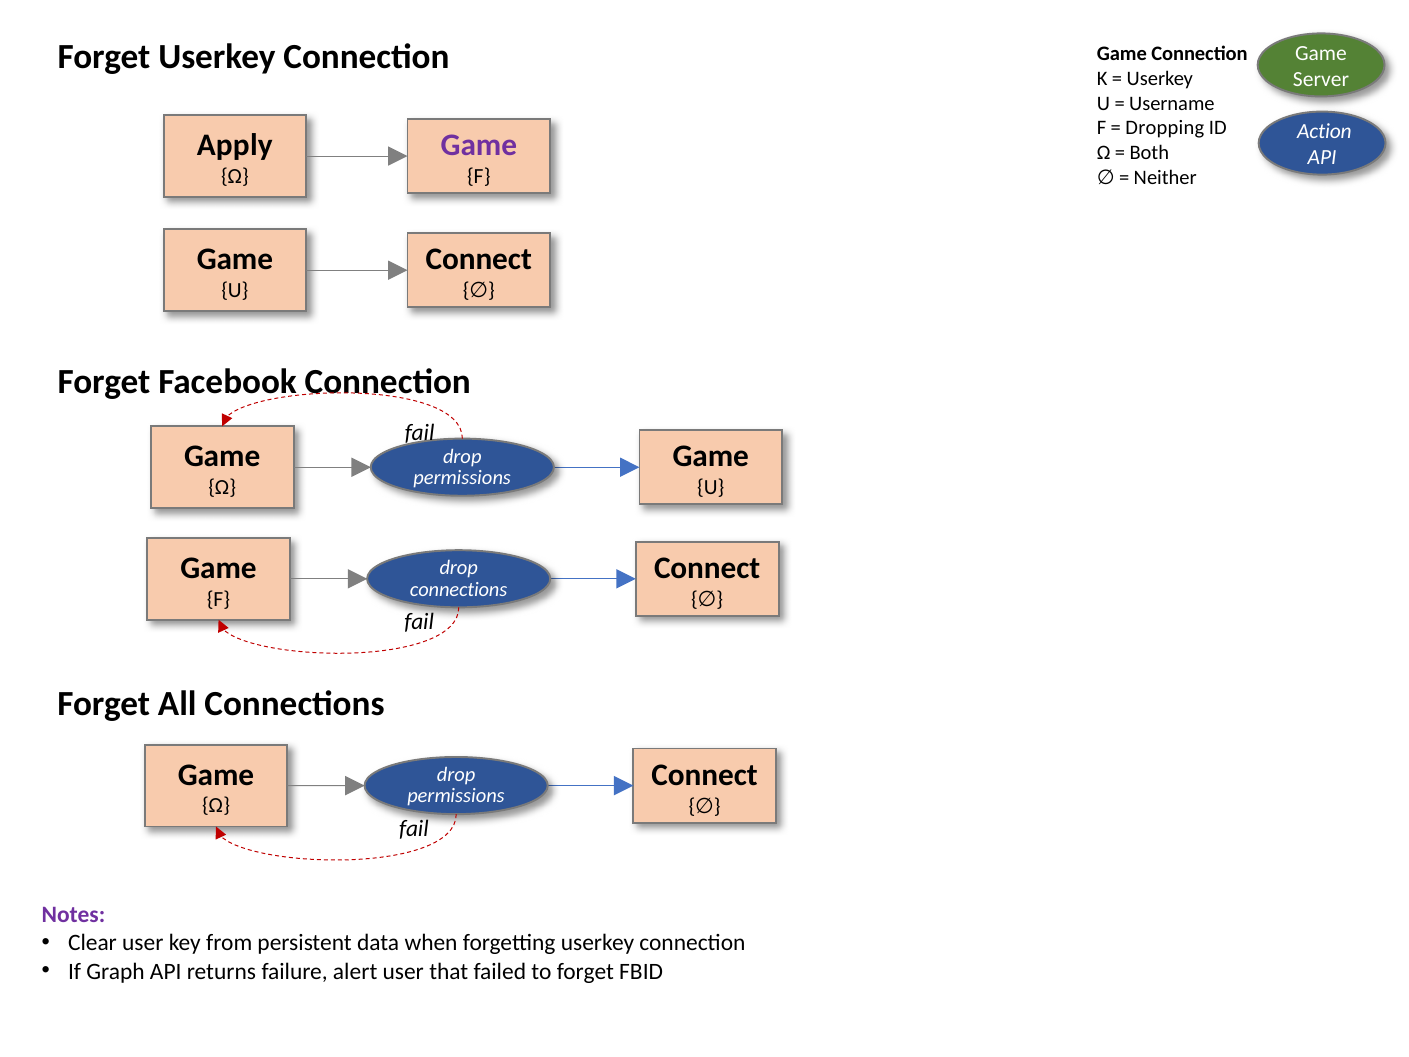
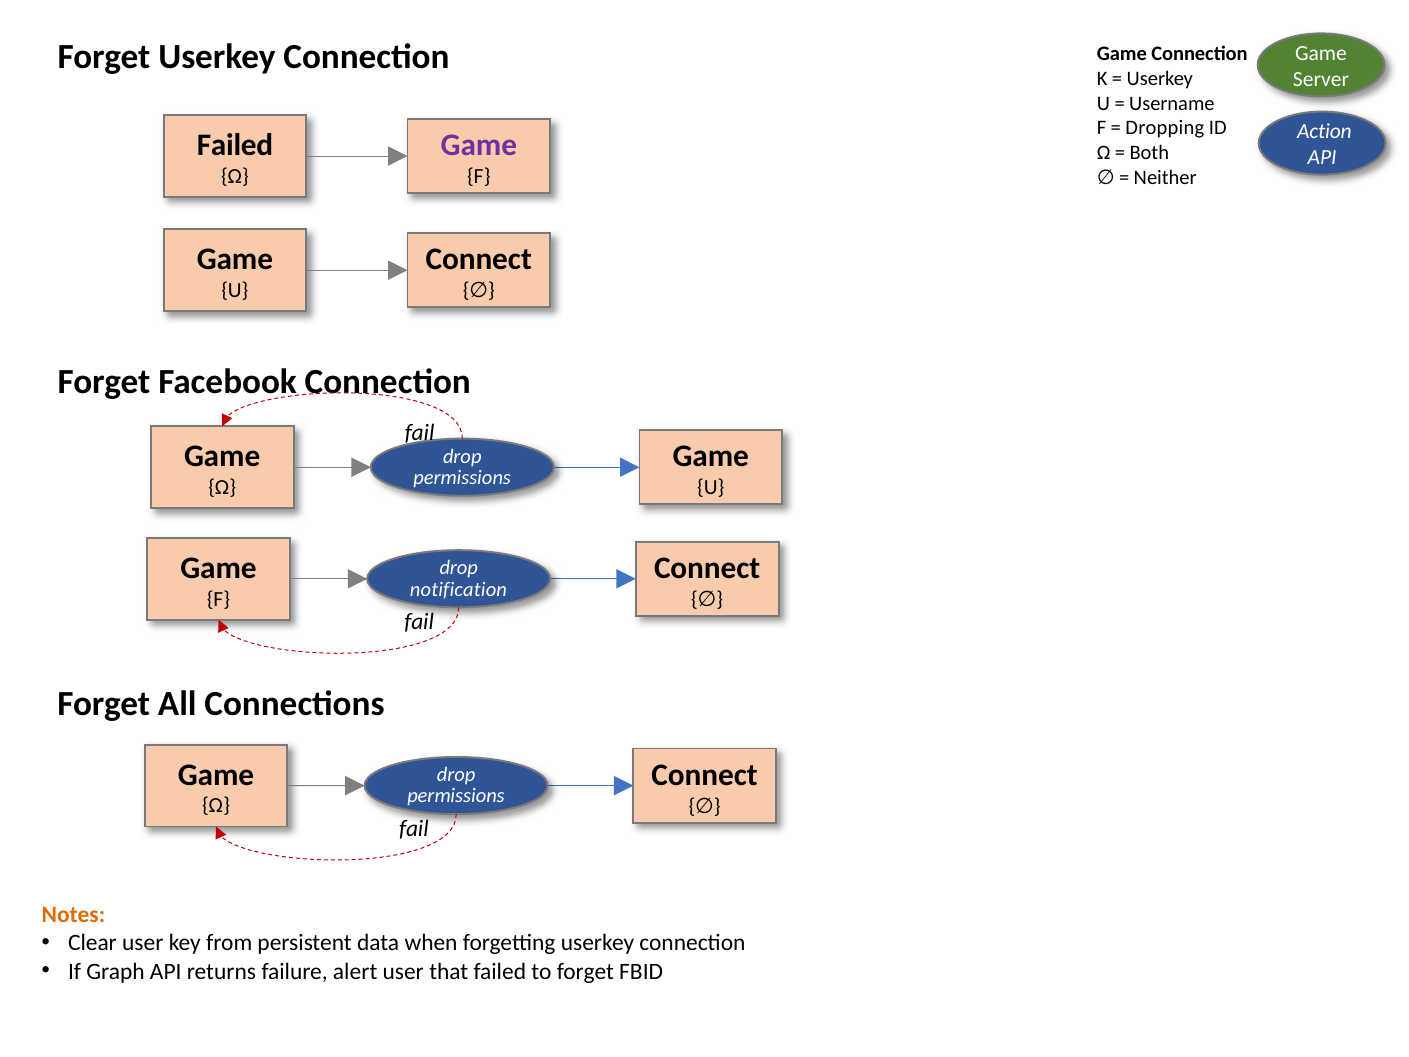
Apply at (235, 145): Apply -> Failed
connections at (459, 589): connections -> notification
Notes colour: purple -> orange
